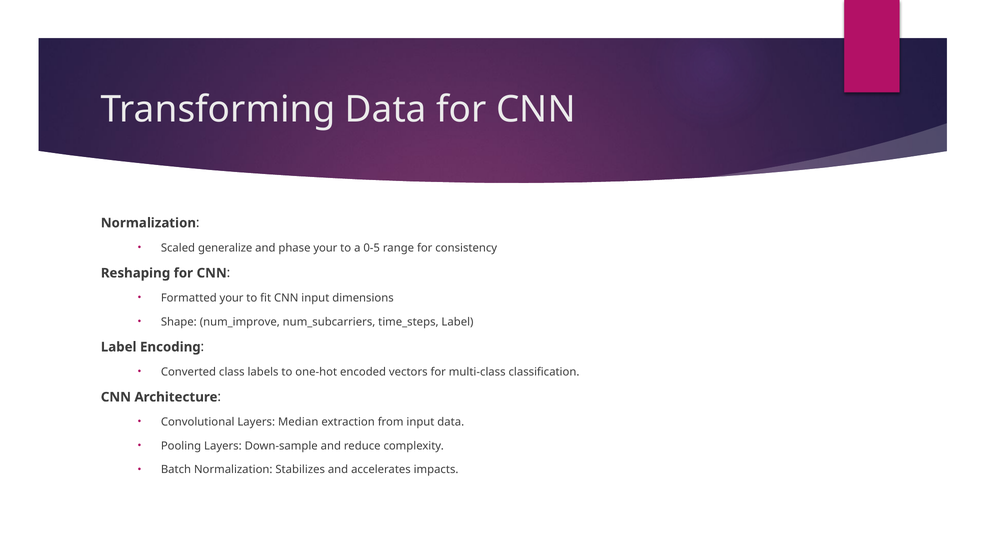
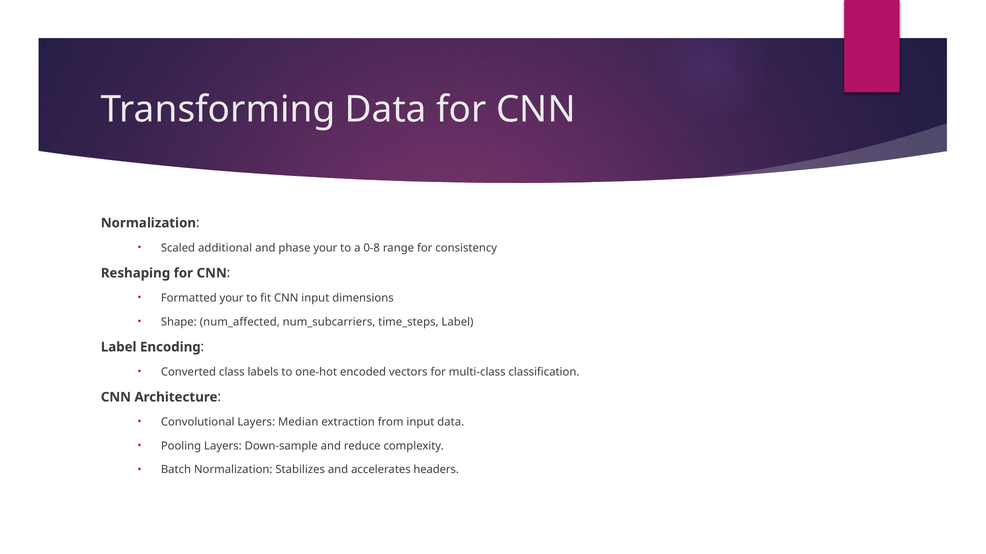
generalize: generalize -> additional
0-5: 0-5 -> 0-8
num_improve: num_improve -> num_affected
impacts: impacts -> headers
